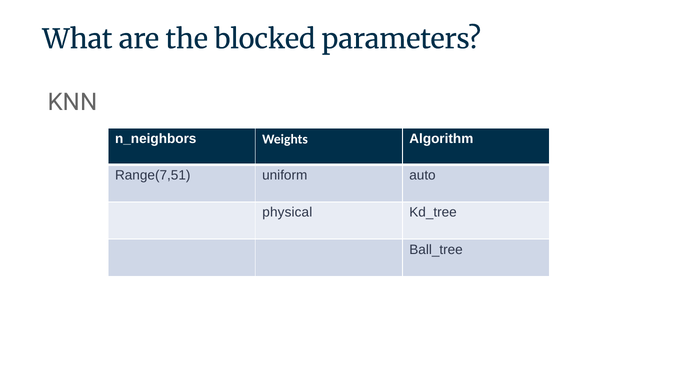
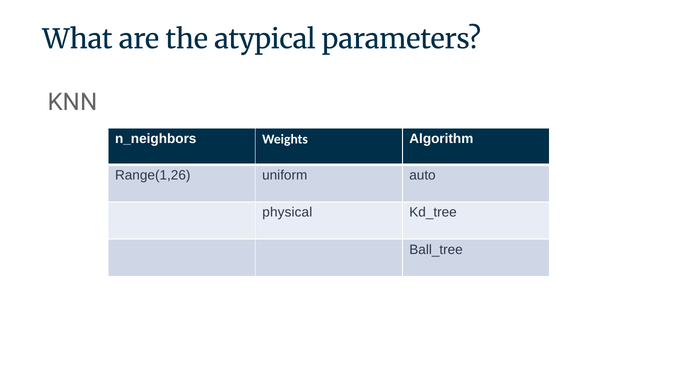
blocked: blocked -> atypical
Range(7,51: Range(7,51 -> Range(1,26
